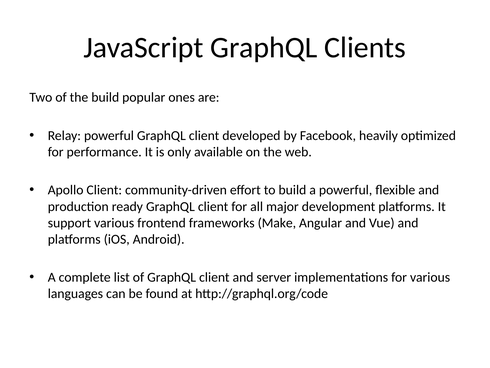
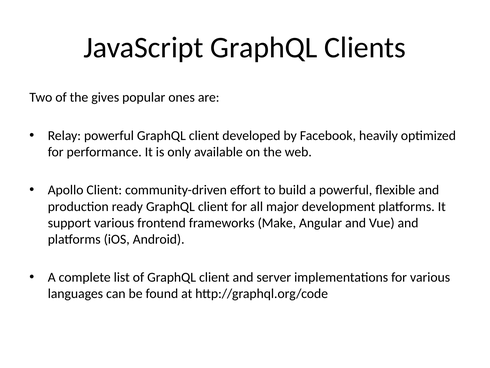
the build: build -> gives
